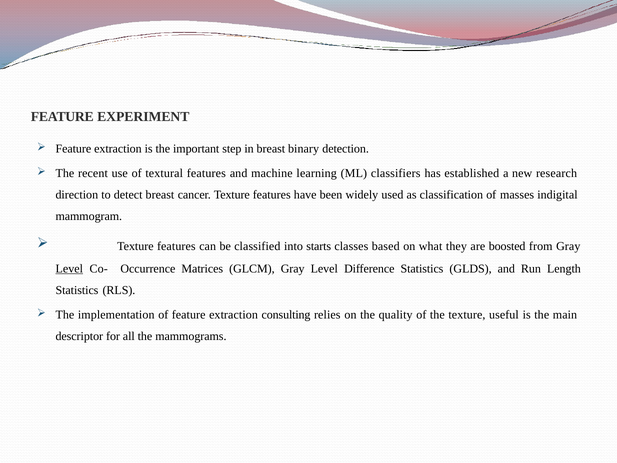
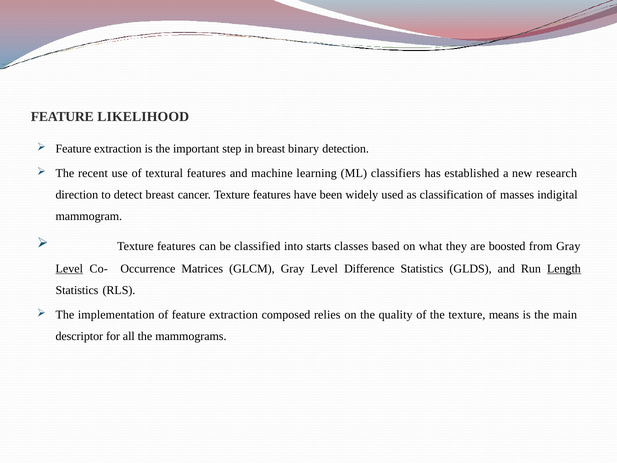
EXPERIMENT: EXPERIMENT -> LIKELIHOOD
Length underline: none -> present
consulting: consulting -> composed
useful: useful -> means
